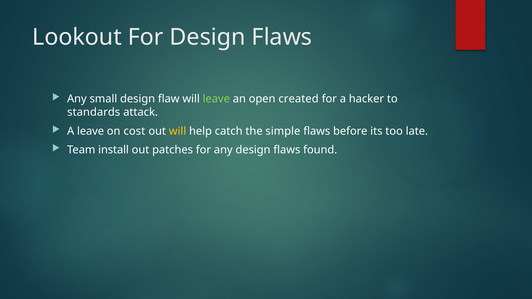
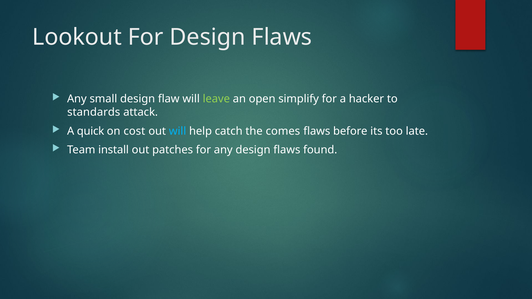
created: created -> simplify
A leave: leave -> quick
will at (178, 131) colour: yellow -> light blue
simple: simple -> comes
